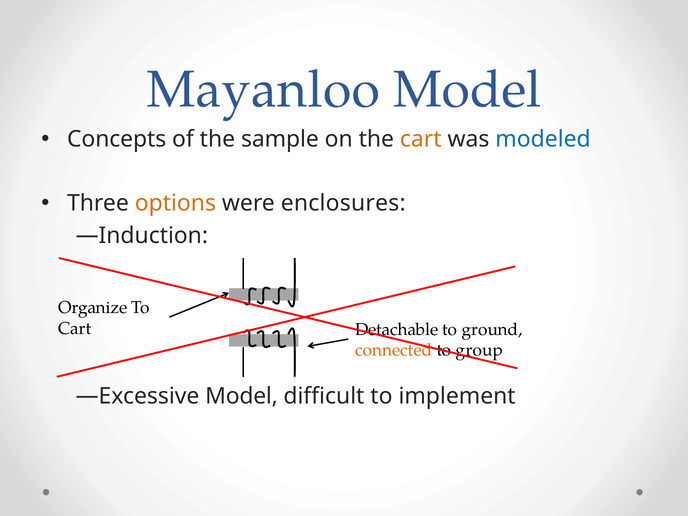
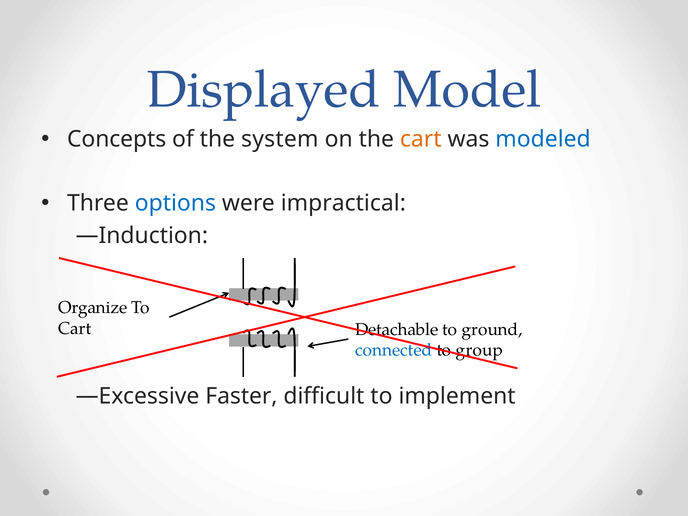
Mayanloo: Mayanloo -> Displayed
sample: sample -> system
options colour: orange -> blue
enclosures: enclosures -> impractical
connected colour: orange -> blue
Model at (242, 396): Model -> Faster
